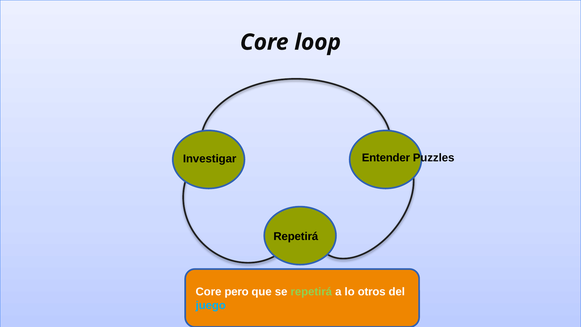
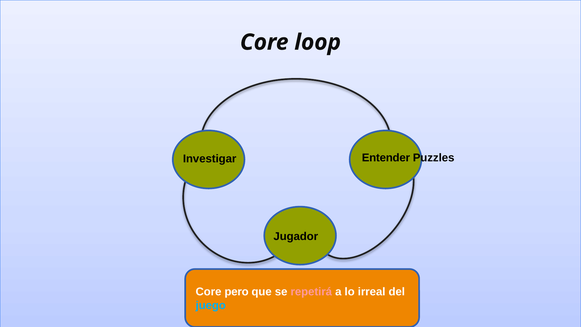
Repetirá at (296, 236): Repetirá -> Jugador
repetirá at (311, 292) colour: light green -> pink
lo otros: otros -> irreal
